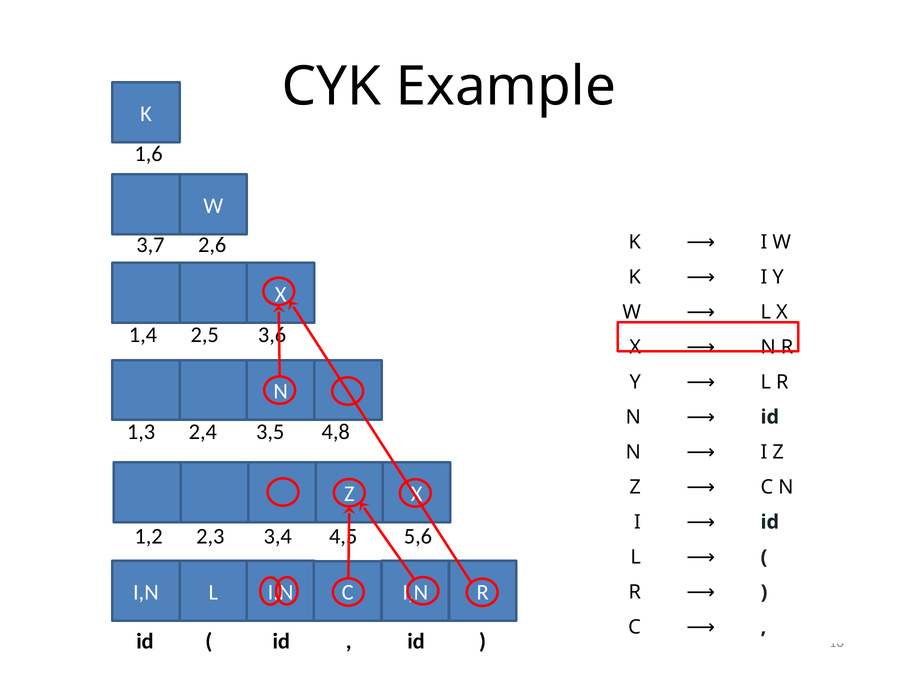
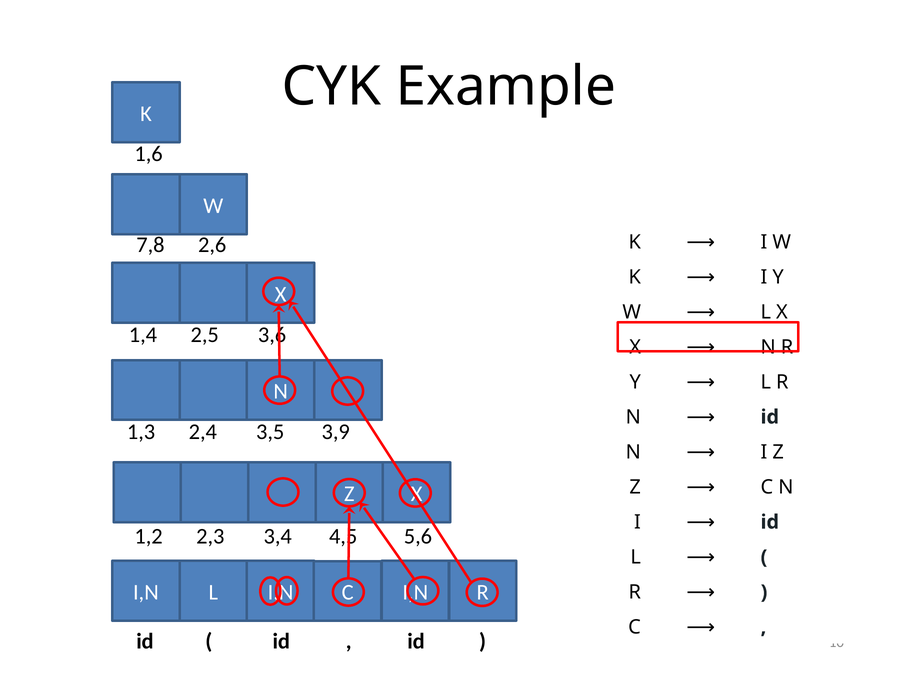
3,7: 3,7 -> 7,8
4,8: 4,8 -> 3,9
